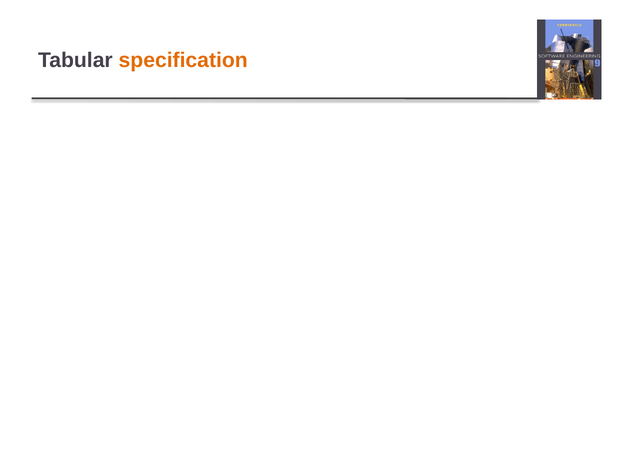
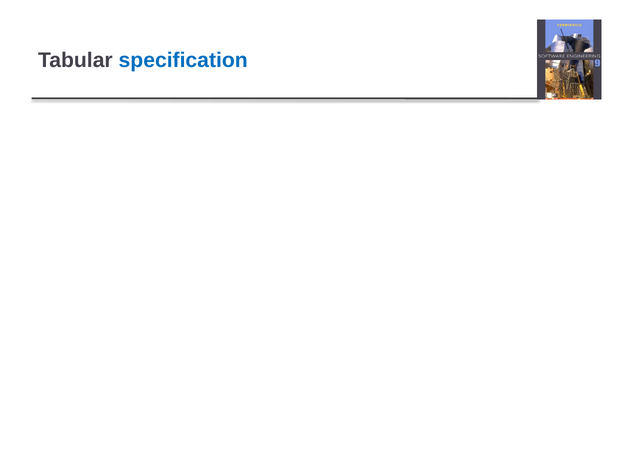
specification at (183, 60) colour: orange -> blue
